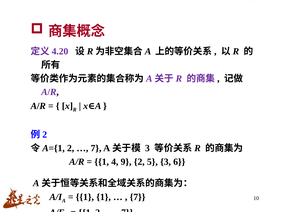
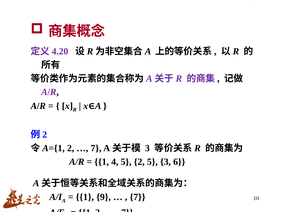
4 9: 9 -> 5
1 1: 1 -> 9
